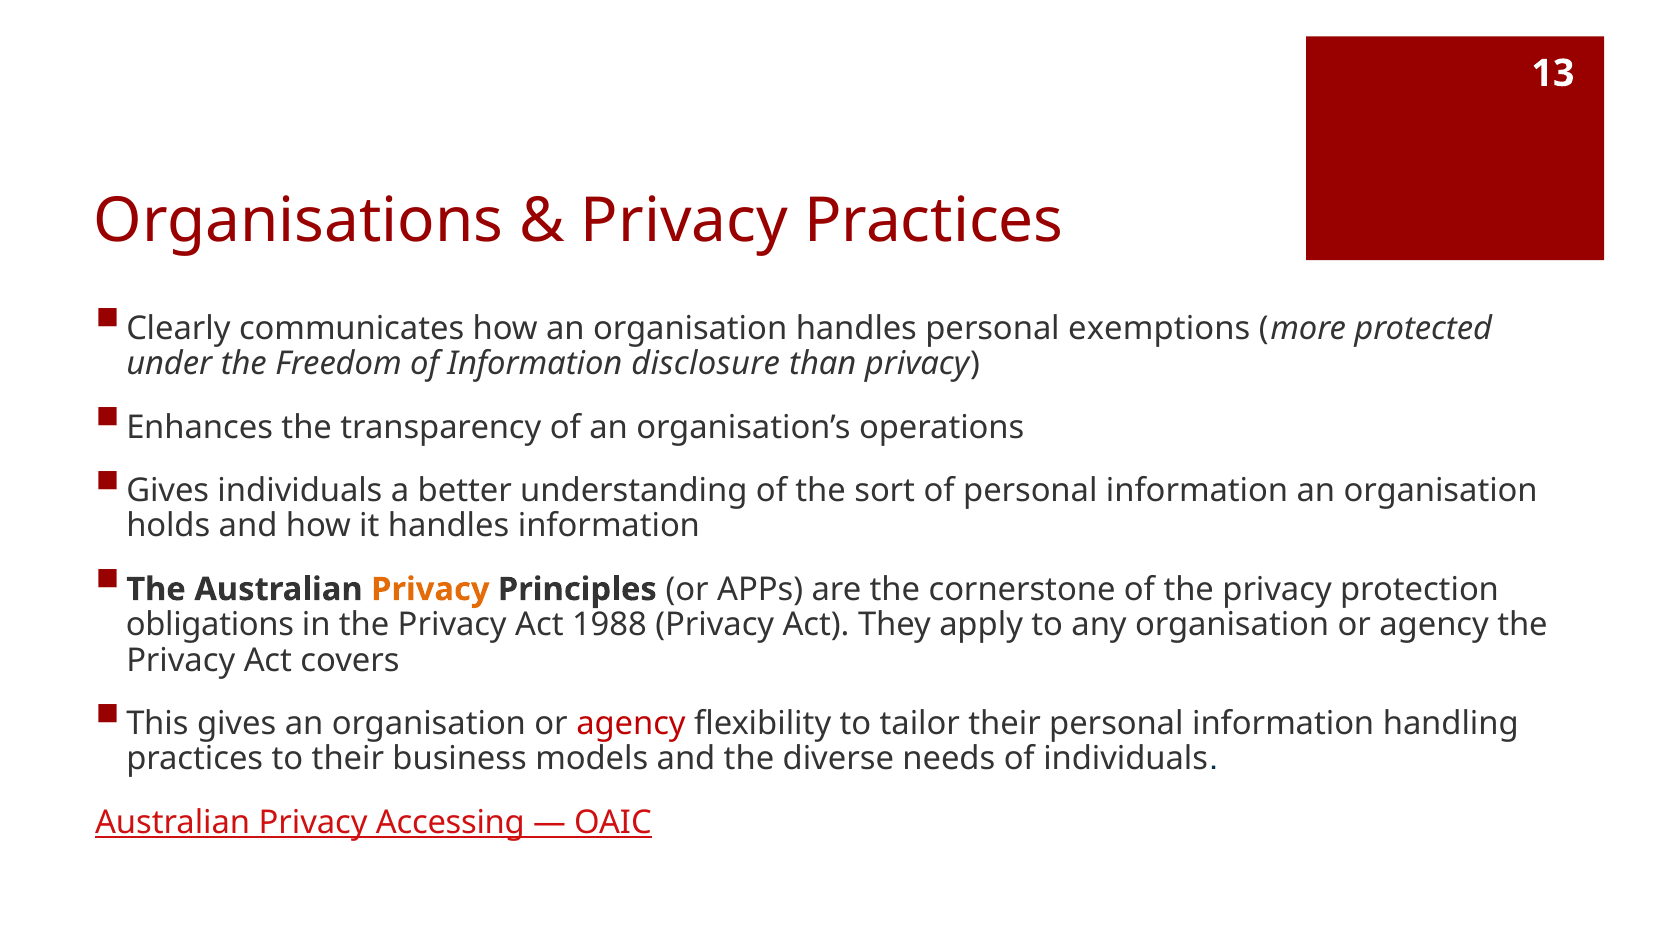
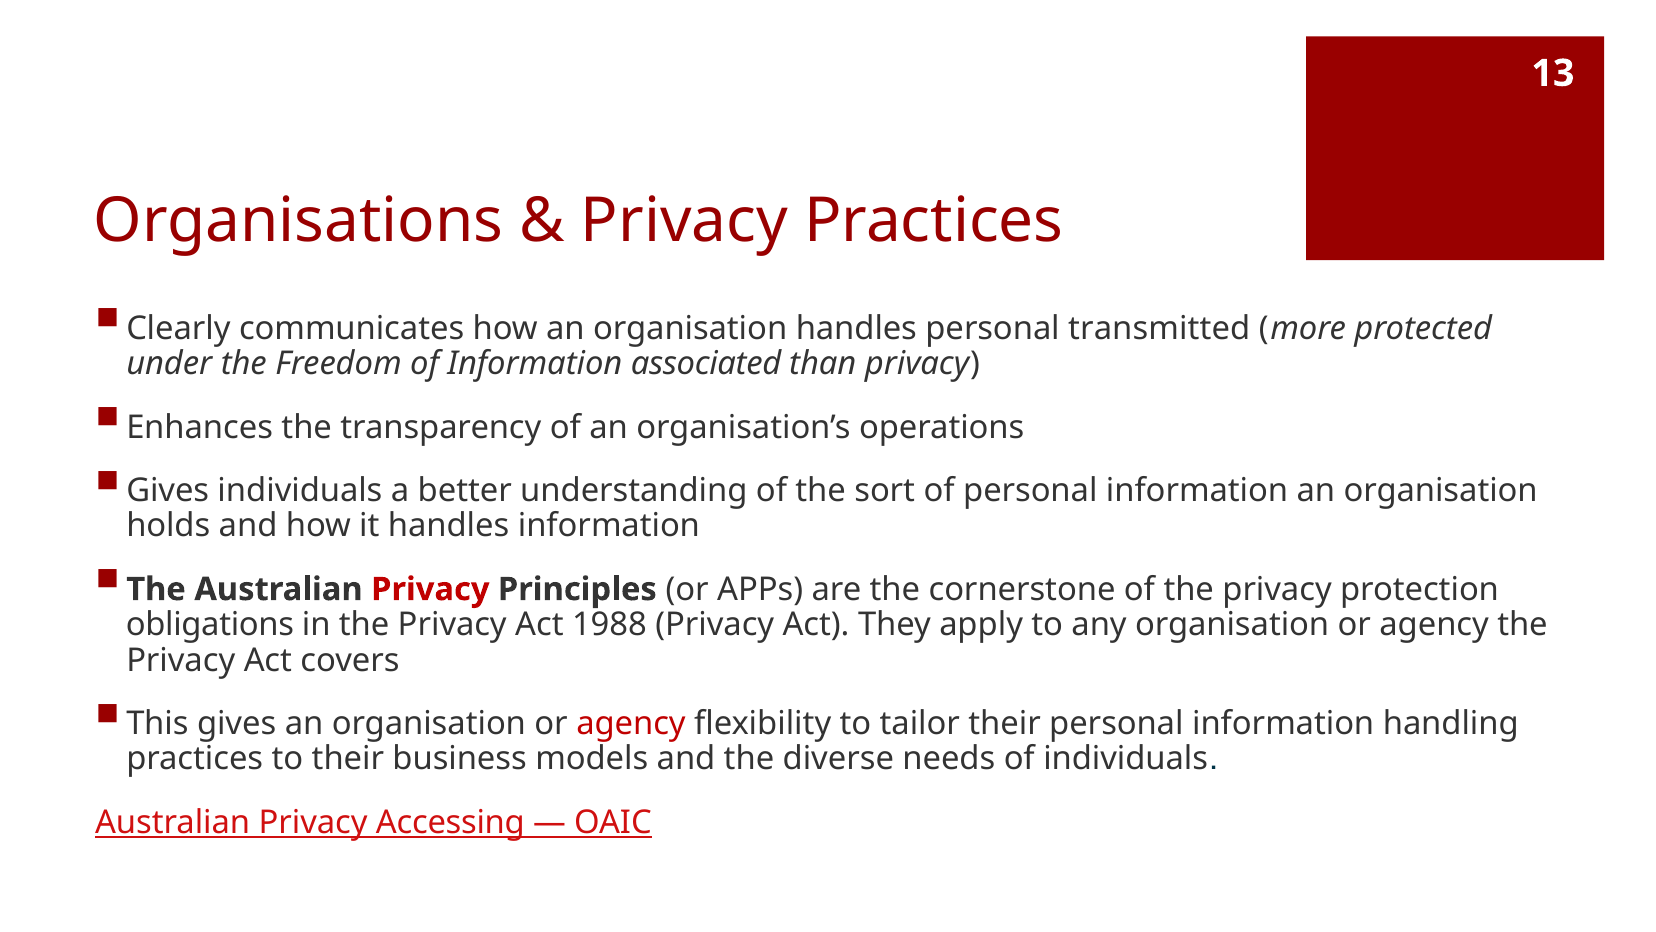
exemptions: exemptions -> transmitted
disclosure: disclosure -> associated
Privacy at (430, 589) colour: orange -> red
